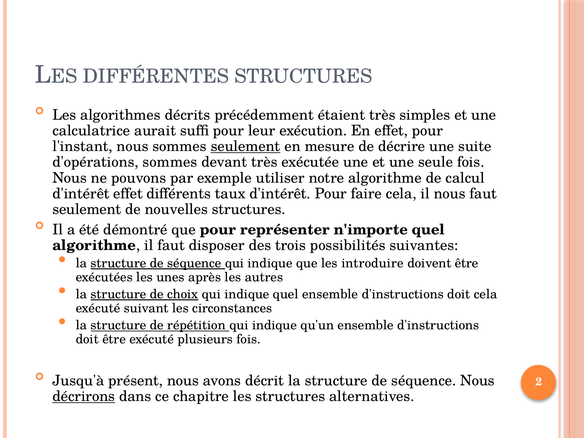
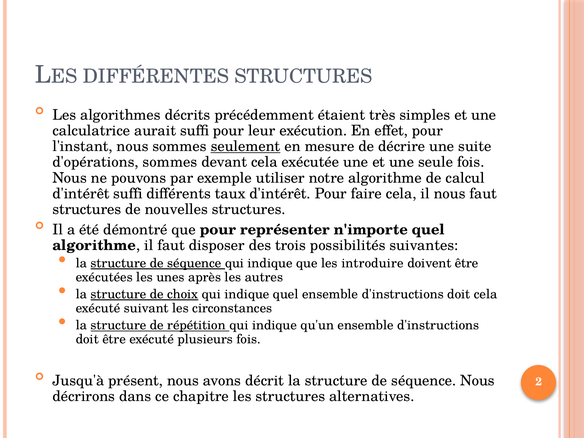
devant très: très -> cela
d'intérêt effet: effet -> suffi
seulement at (87, 209): seulement -> structures
décrirons underline: present -> none
